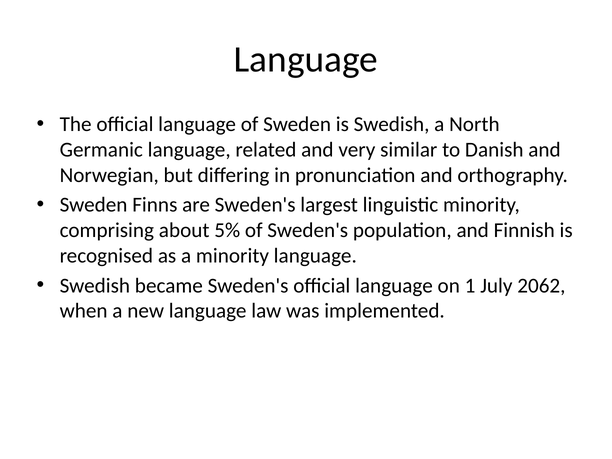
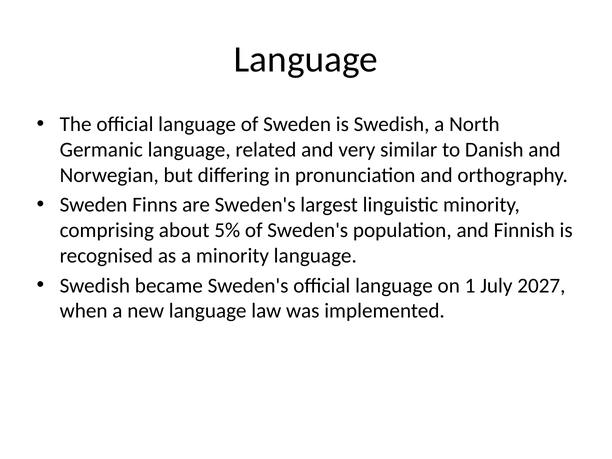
2062: 2062 -> 2027
